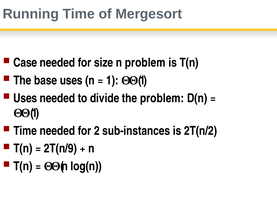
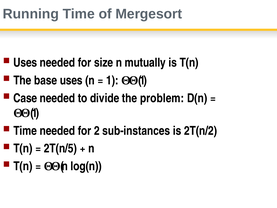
Case at (25, 63): Case -> Uses
n problem: problem -> mutually
Uses at (25, 98): Uses -> Case
2T(n/9: 2T(n/9 -> 2T(n/5
